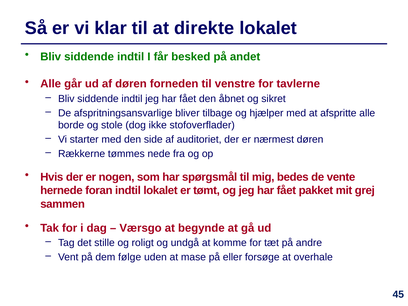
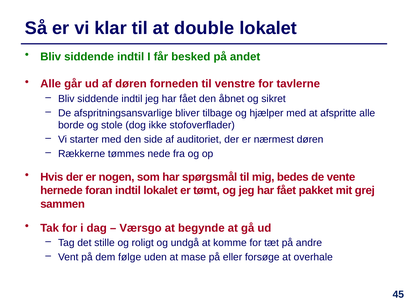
direkte: direkte -> double
